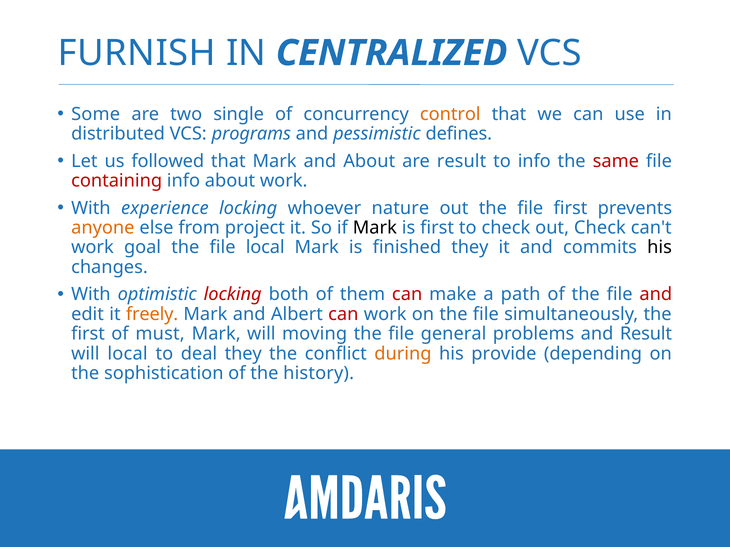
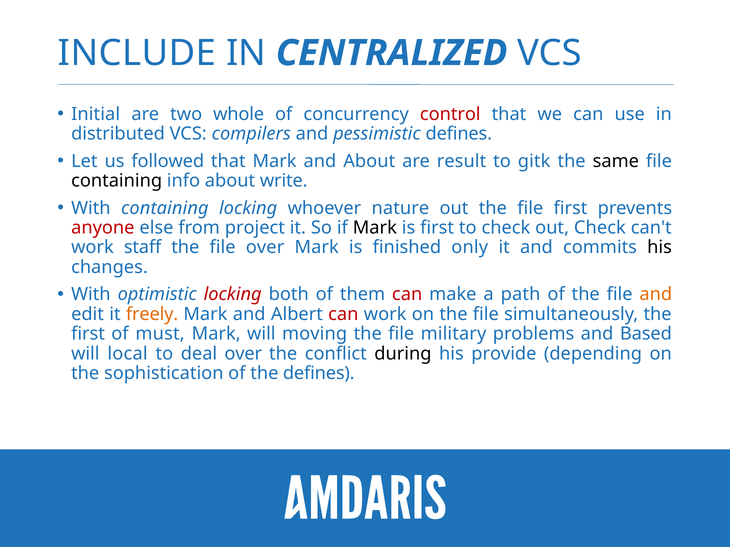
FURNISH: FURNISH -> INCLUDE
Some: Some -> Initial
single: single -> whole
control colour: orange -> red
programs: programs -> compilers
to info: info -> gitk
same colour: red -> black
containing at (117, 181) colour: red -> black
about work: work -> write
With experience: experience -> containing
anyone colour: orange -> red
goal: goal -> staff
file local: local -> over
finished they: they -> only
and at (656, 295) colour: red -> orange
general: general -> military
and Result: Result -> Based
deal they: they -> over
during colour: orange -> black
the history: history -> defines
